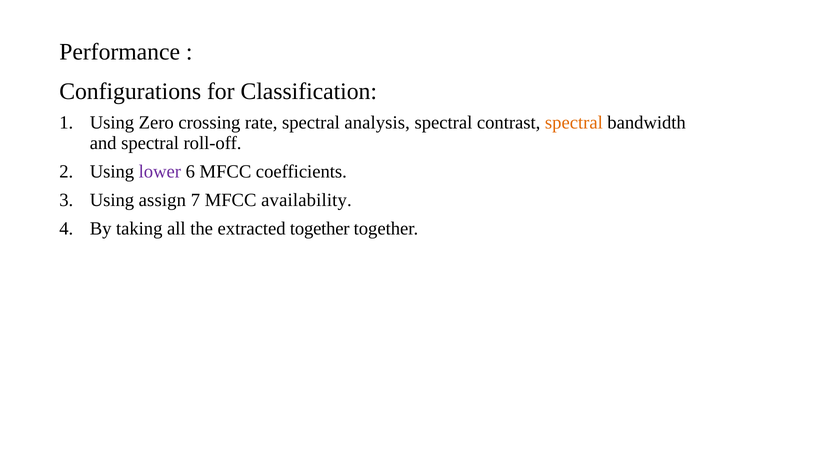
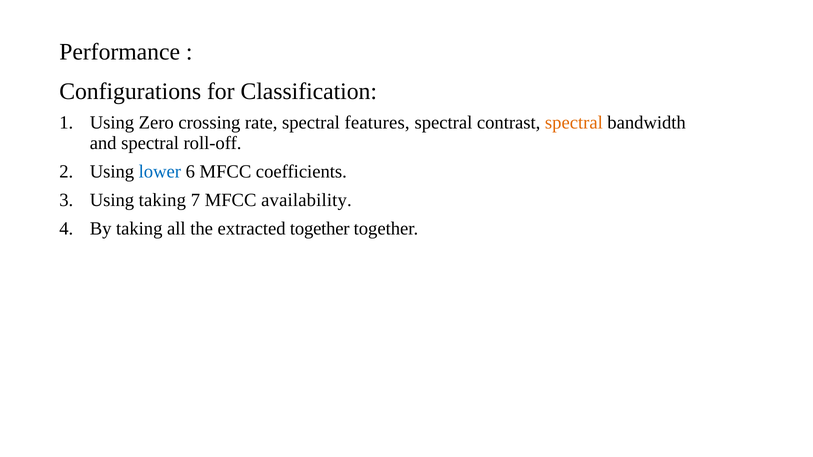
analysis: analysis -> features
lower colour: purple -> blue
Using assign: assign -> taking
